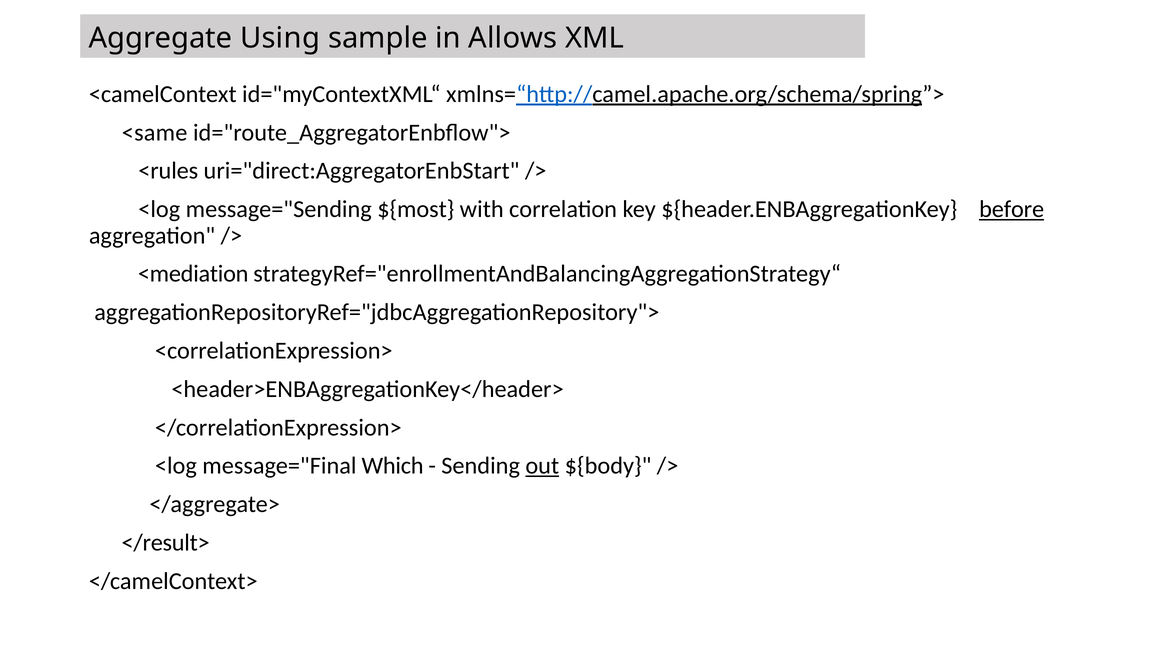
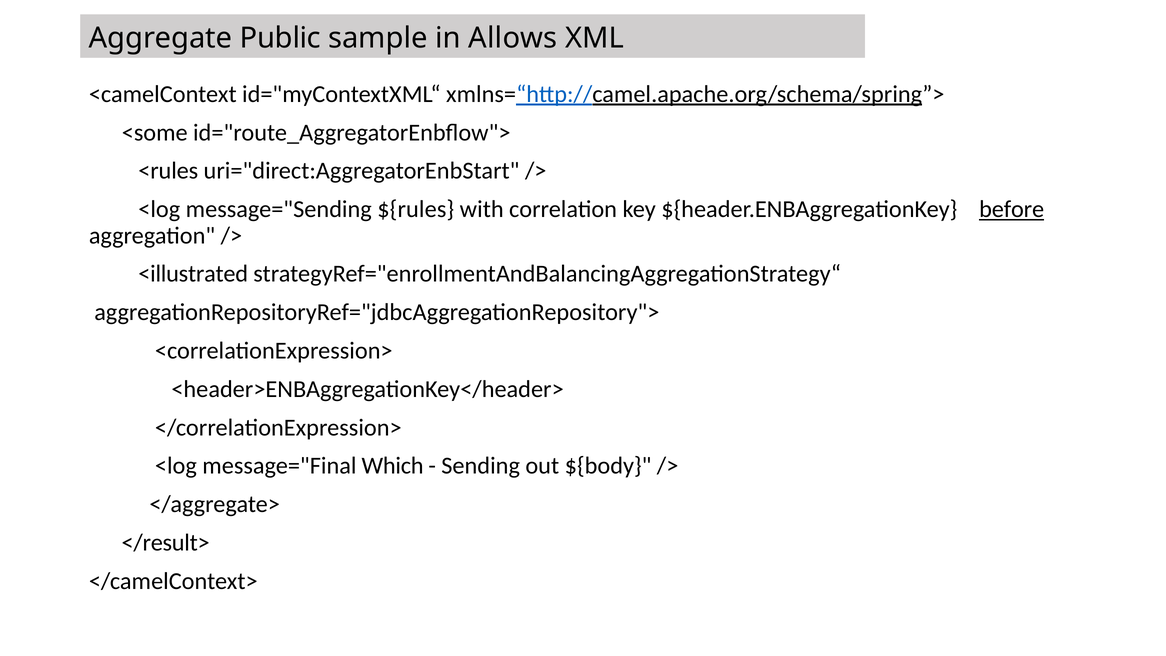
Using: Using -> Public
<same: <same -> <some
${most: ${most -> ${rules
<mediation: <mediation -> <illustrated
out underline: present -> none
